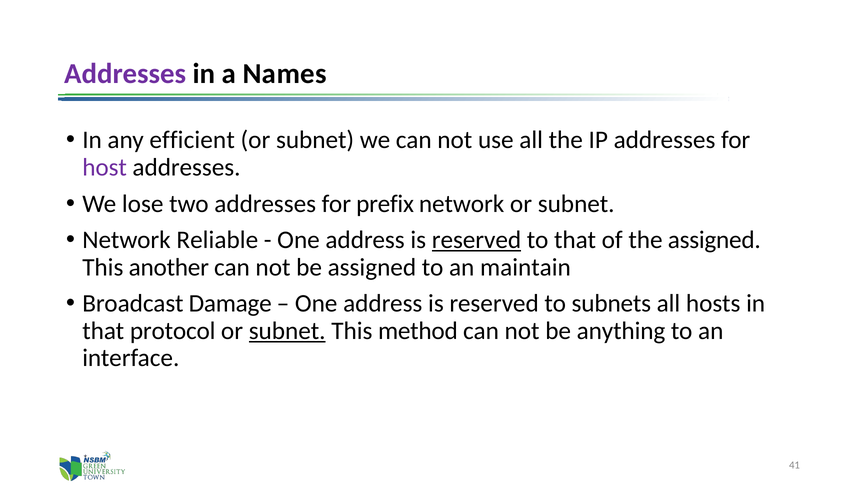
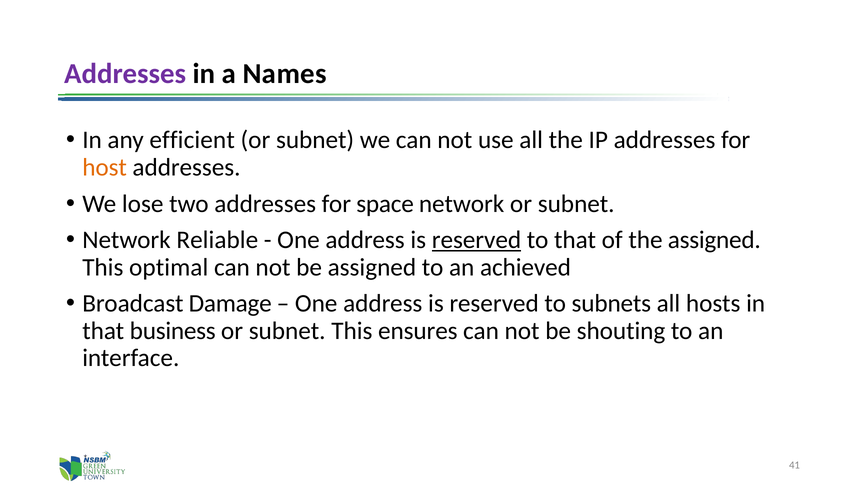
host colour: purple -> orange
prefix: prefix -> space
another: another -> optimal
maintain: maintain -> achieved
protocol: protocol -> business
subnet at (287, 331) underline: present -> none
method: method -> ensures
anything: anything -> shouting
